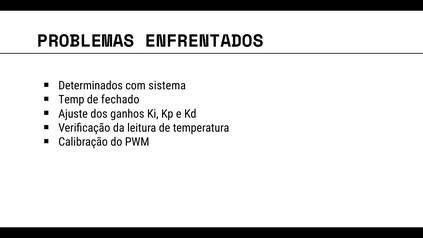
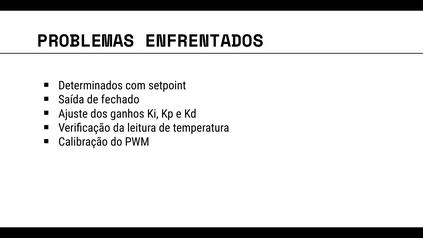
sistema: sistema -> setpoint
Temp: Temp -> Saída
